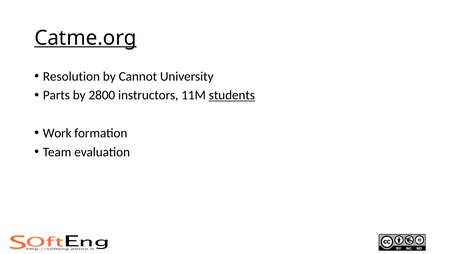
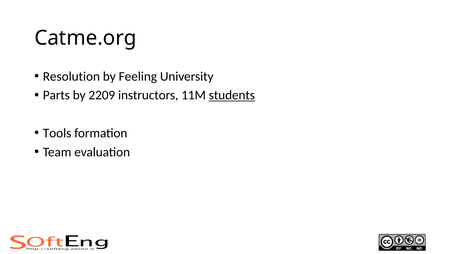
Catme.org underline: present -> none
Cannot: Cannot -> Feeling
2800: 2800 -> 2209
Work: Work -> Tools
